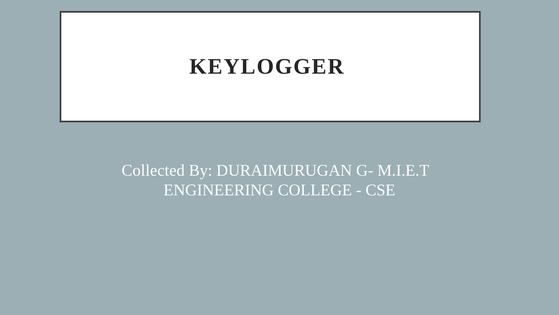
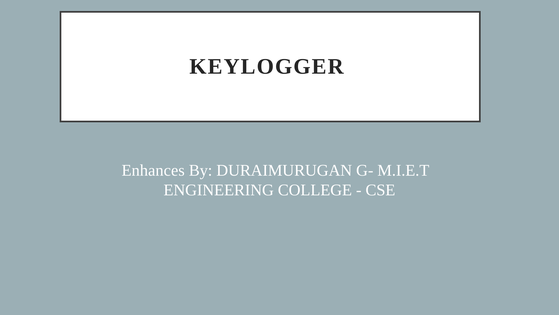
Collected: Collected -> Enhances
